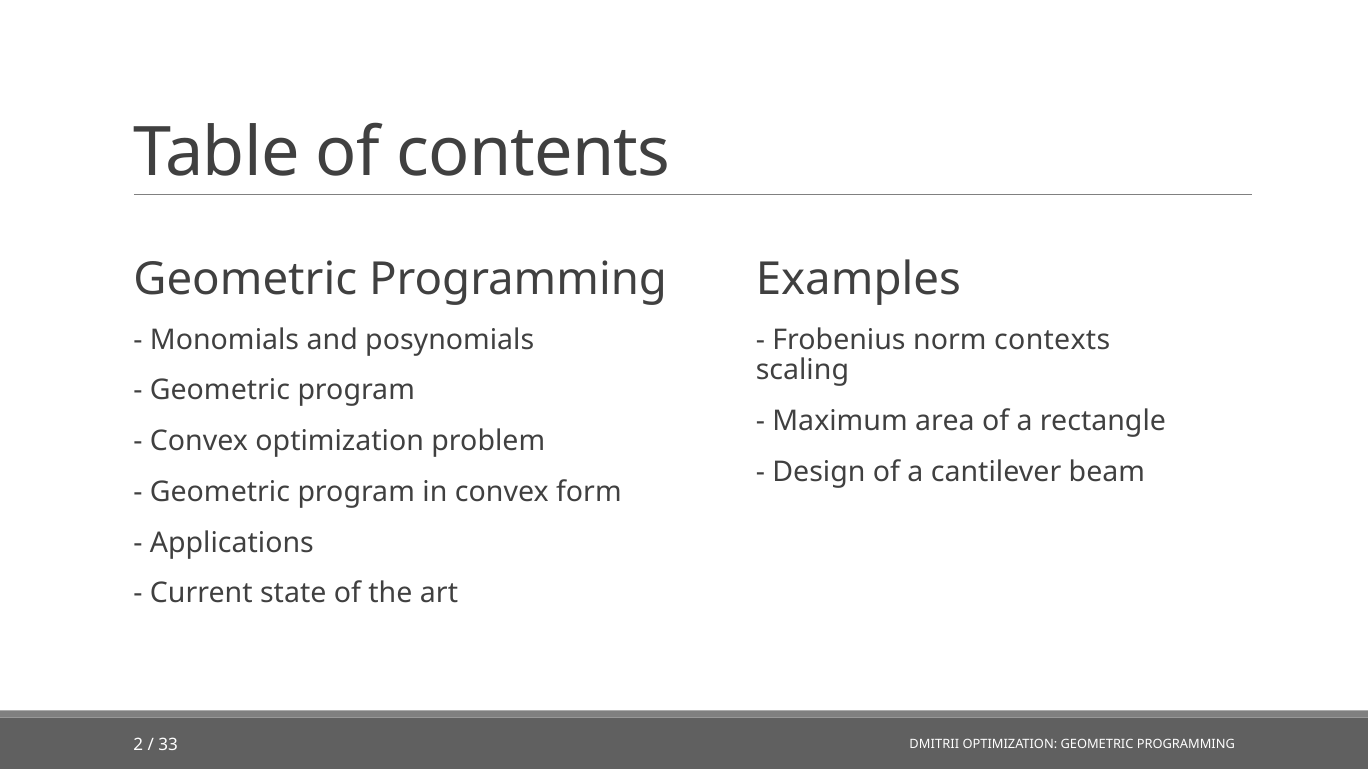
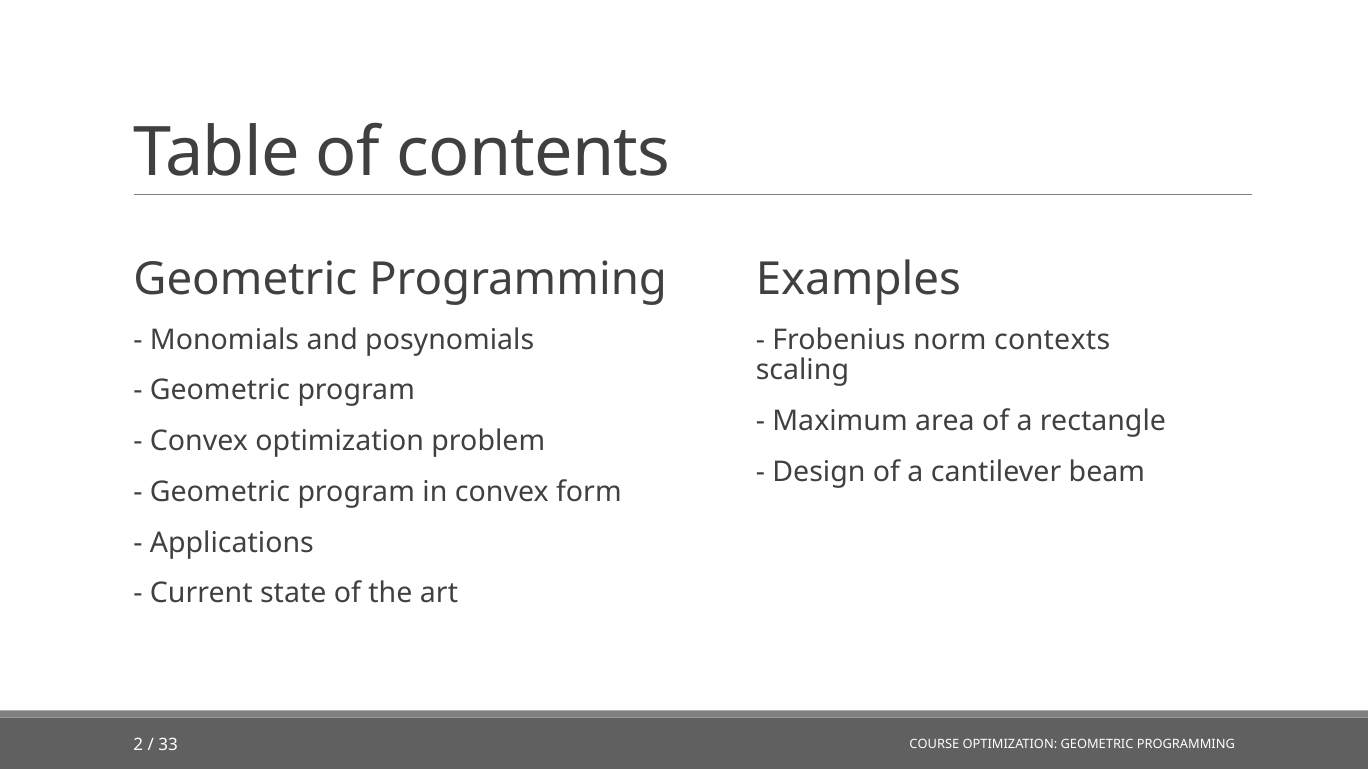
DMITRII: DMITRII -> COURSE
